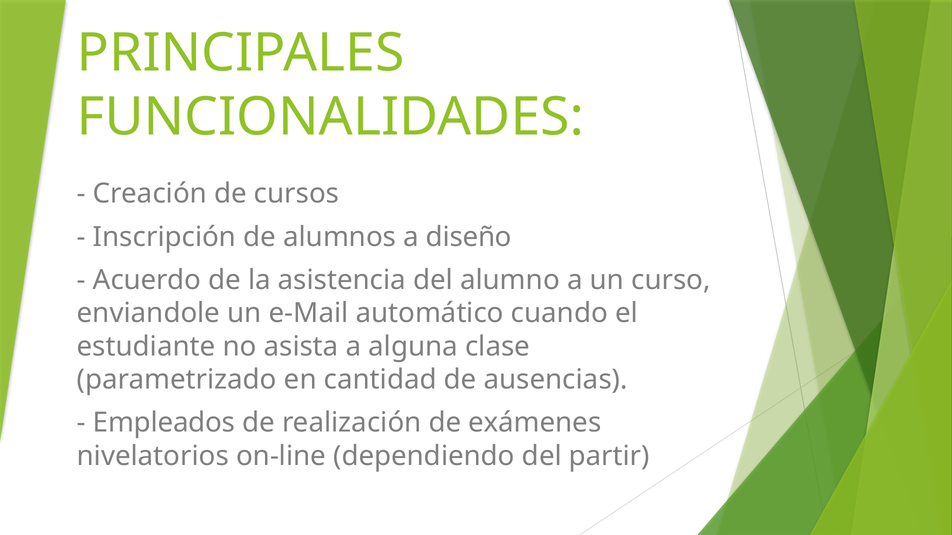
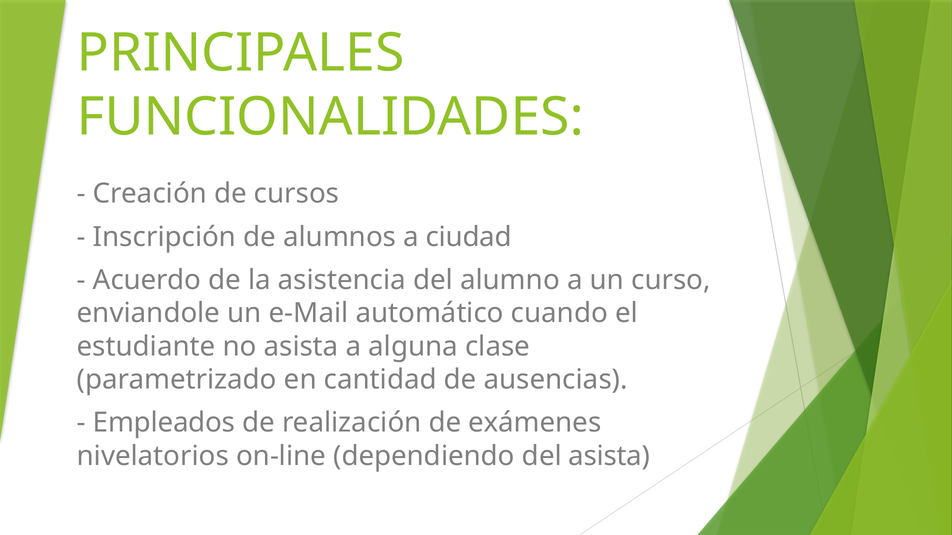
diseño: diseño -> ciudad
del partir: partir -> asista
